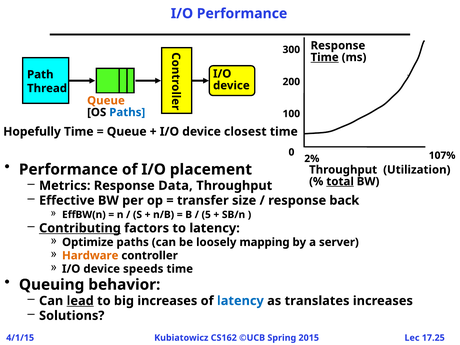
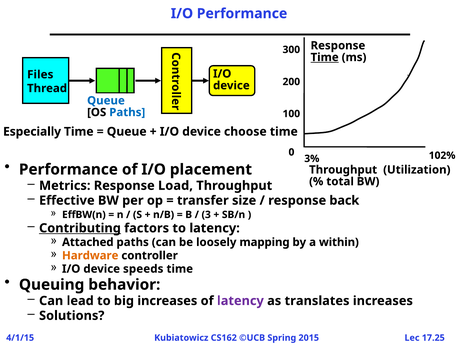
Path: Path -> Files
Queue at (106, 101) colour: orange -> blue
Hopefully: Hopefully -> Especially
closest: closest -> choose
107%: 107% -> 102%
2%: 2% -> 3%
Data: Data -> Load
total underline: present -> none
5: 5 -> 3
Optimize: Optimize -> Attached
server: server -> within
lead underline: present -> none
latency at (240, 301) colour: blue -> purple
